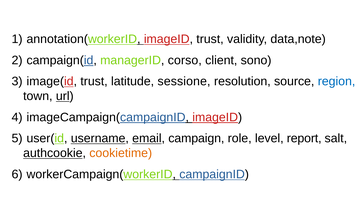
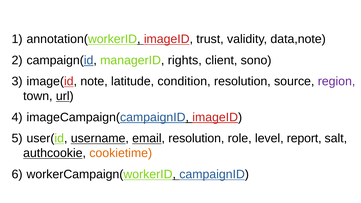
corso: corso -> rights
image(id trust: trust -> note
sessione: sessione -> condition
region colour: blue -> purple
email campaign: campaign -> resolution
